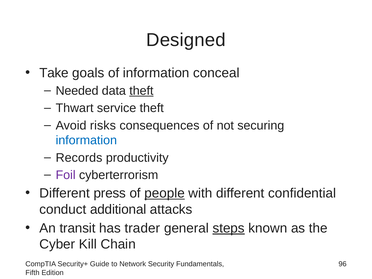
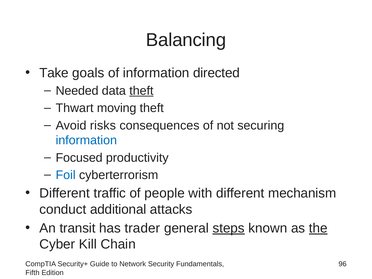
Designed: Designed -> Balancing
conceal: conceal -> directed
service: service -> moving
Records: Records -> Focused
Foil colour: purple -> blue
press: press -> traffic
people underline: present -> none
confidential: confidential -> mechanism
the underline: none -> present
